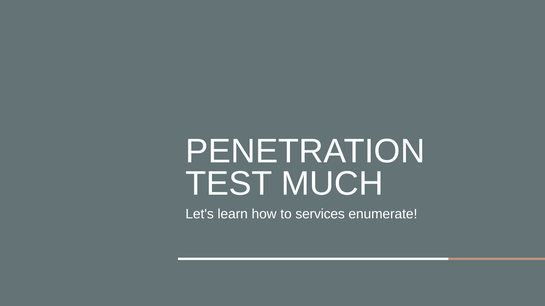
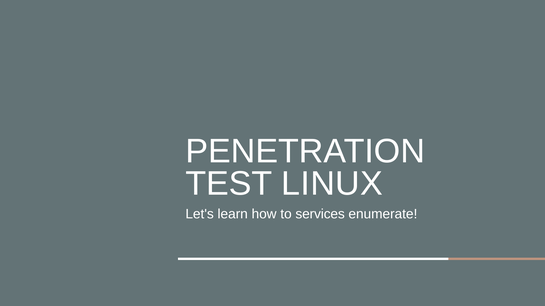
MUCH: MUCH -> LINUX
